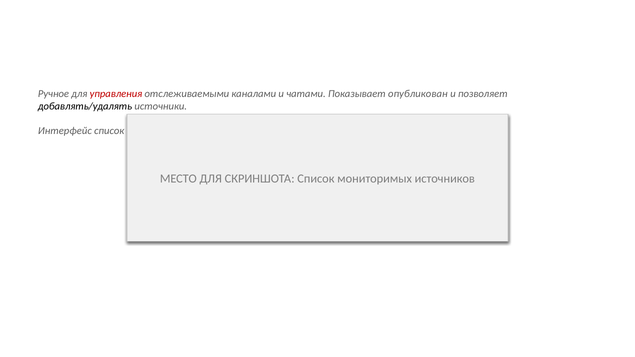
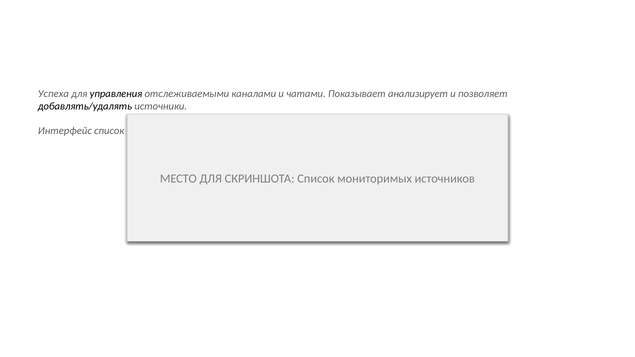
Ручное: Ручное -> Успеха
управления colour: red -> black
опубликован: опубликован -> анализирует
